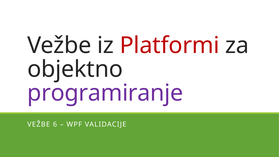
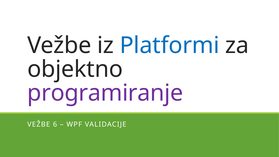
Platformi colour: red -> blue
